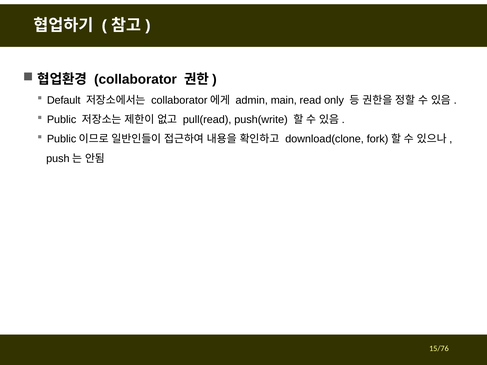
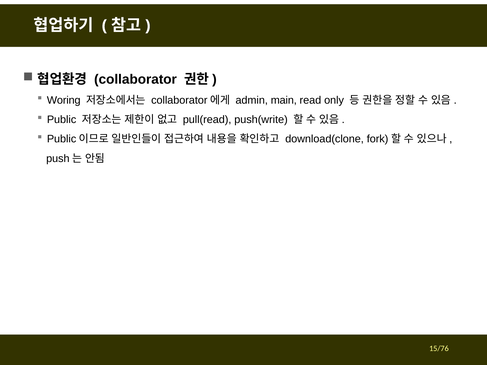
Default: Default -> Woring
